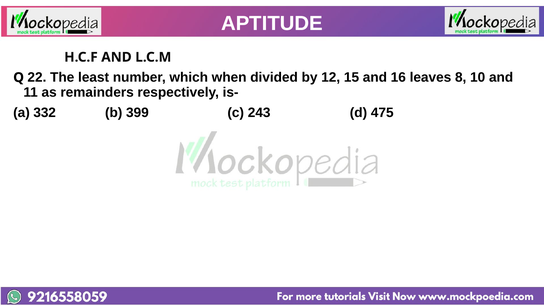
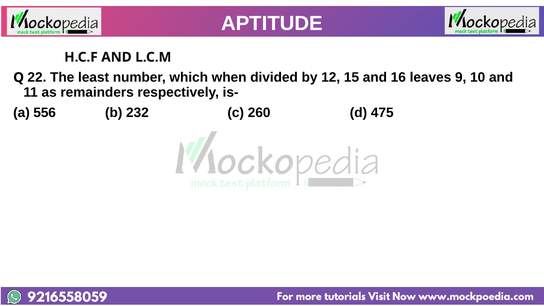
8: 8 -> 9
332: 332 -> 556
399: 399 -> 232
243: 243 -> 260
